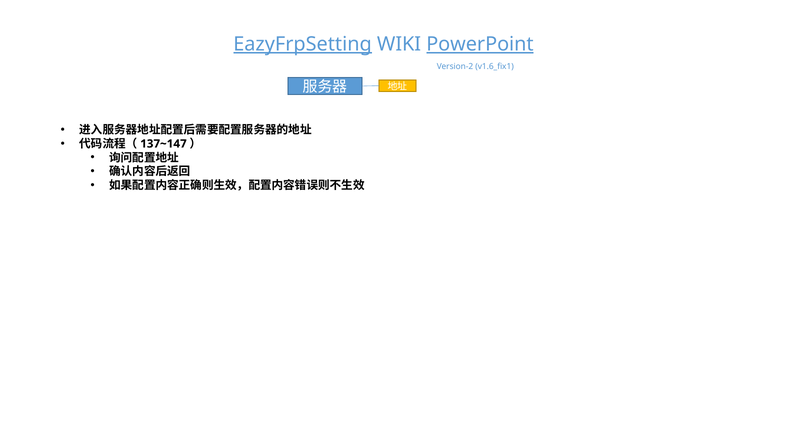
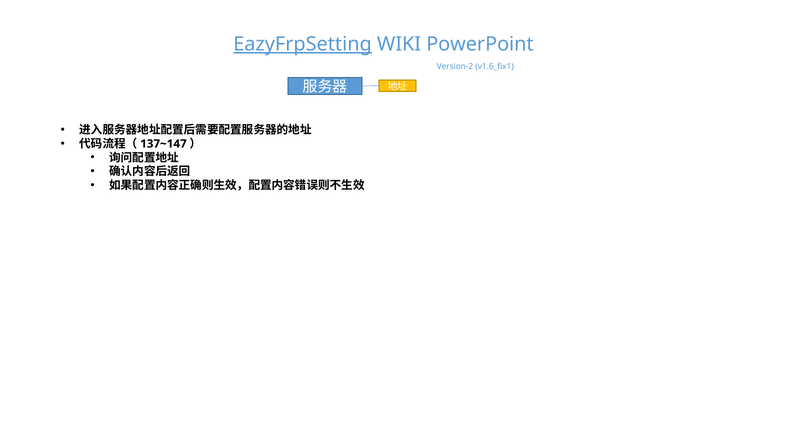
PowerPoint underline: present -> none
